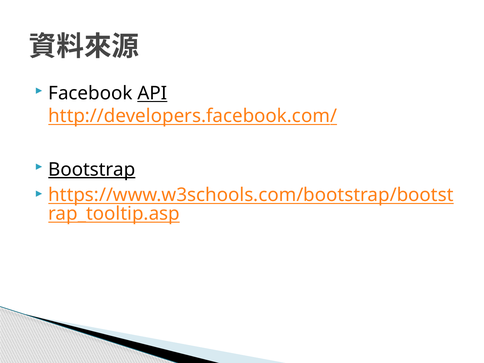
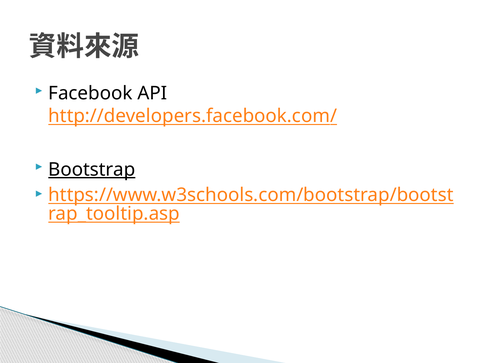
API underline: present -> none
